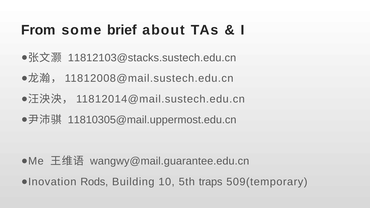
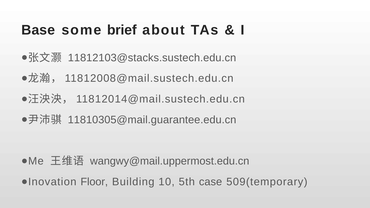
From: From -> Base
11810305@mail.uppermost.edu.cn: 11810305@mail.uppermost.edu.cn -> 11810305@mail.guarantee.edu.cn
wangwy@mail.guarantee.edu.cn: wangwy@mail.guarantee.edu.cn -> wangwy@mail.uppermost.edu.cn
Rods: Rods -> Floor
traps: traps -> case
